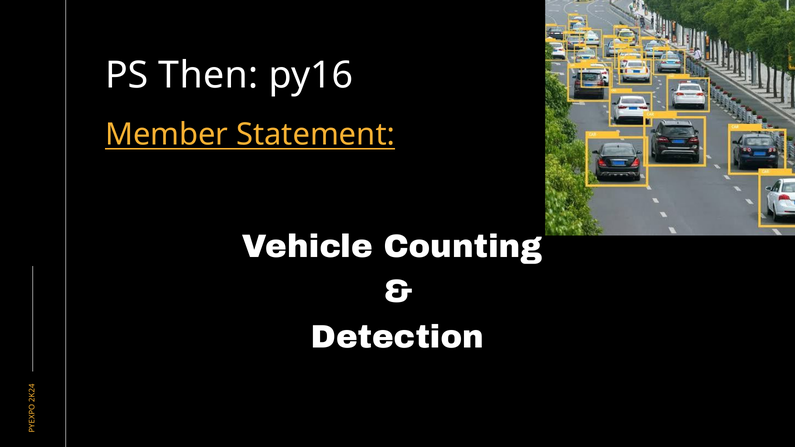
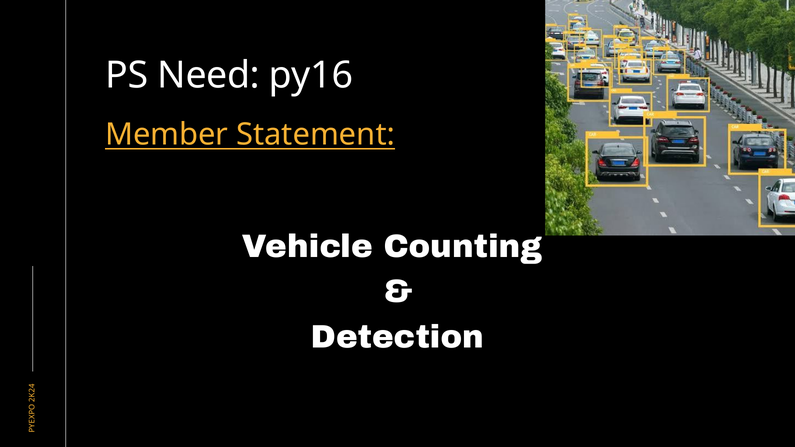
Then: Then -> Need
